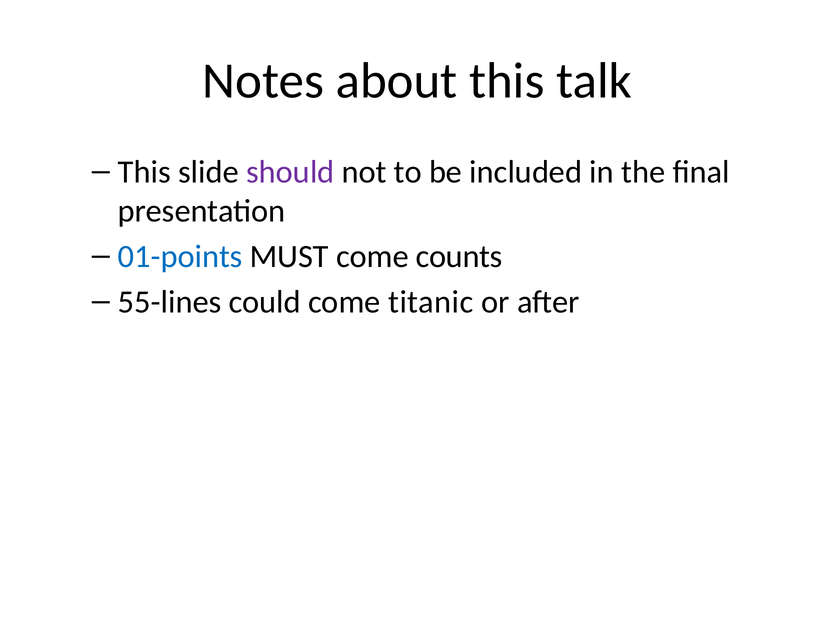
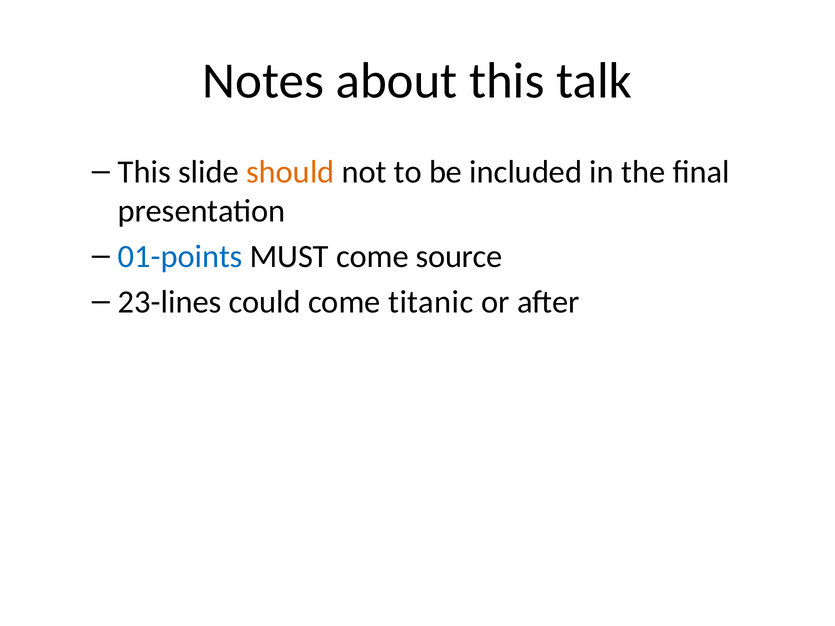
should colour: purple -> orange
counts: counts -> source
55-lines: 55-lines -> 23-lines
